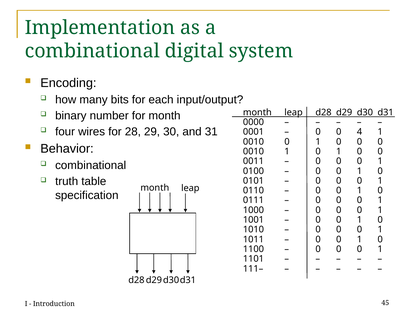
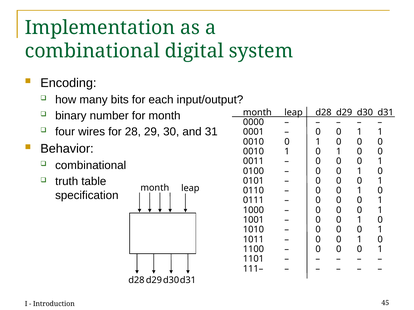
4 at (359, 132): 4 -> 1
